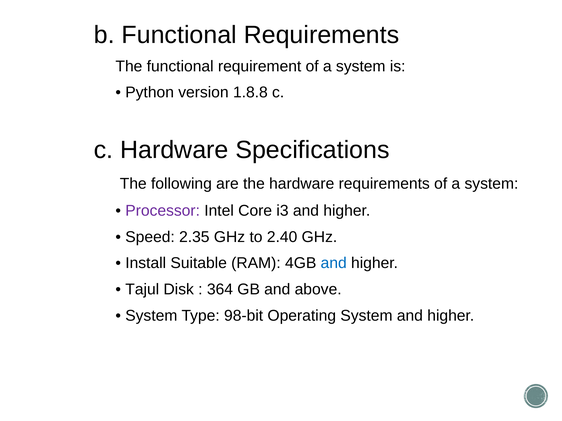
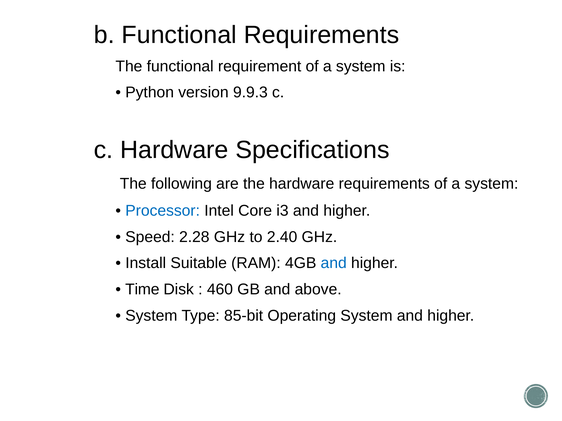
1.8.8: 1.8.8 -> 9.9.3
Processor colour: purple -> blue
2.35: 2.35 -> 2.28
Tajul: Tajul -> Time
364: 364 -> 460
98-bit: 98-bit -> 85-bit
